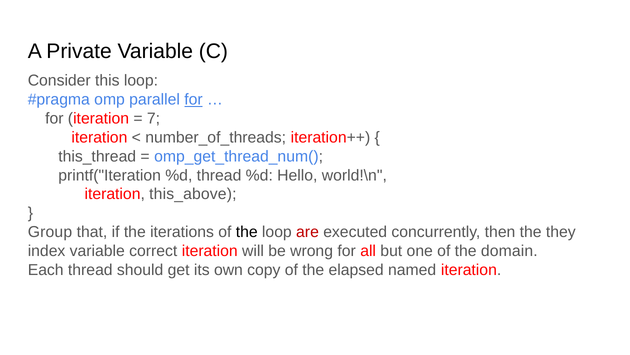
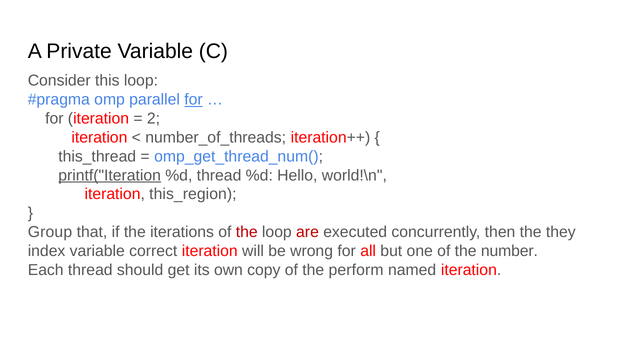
7: 7 -> 2
printf("Iteration underline: none -> present
this_above: this_above -> this_region
the at (247, 232) colour: black -> red
domain: domain -> number
elapsed: elapsed -> perform
